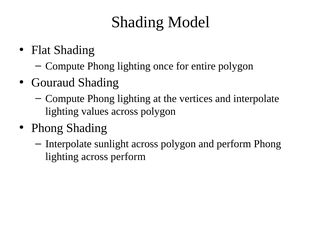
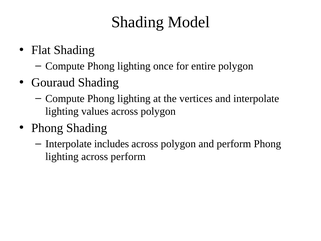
sunlight: sunlight -> includes
